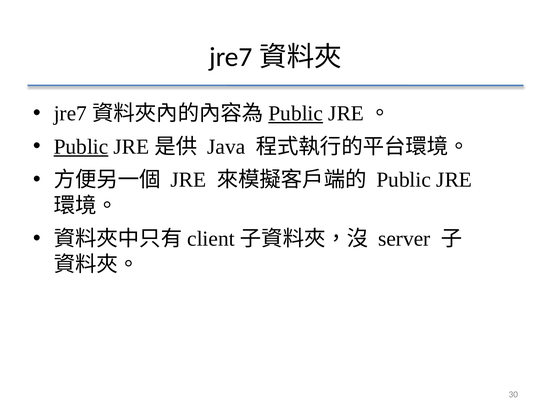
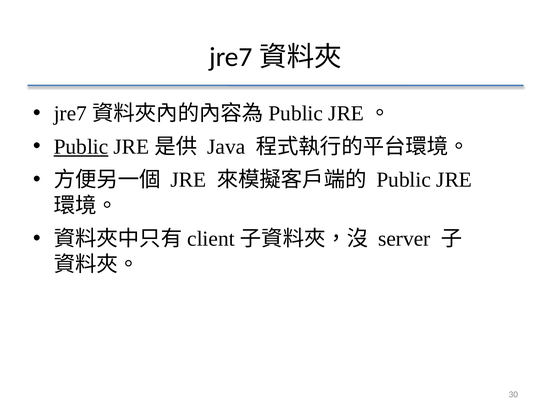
Public at (296, 114) underline: present -> none
